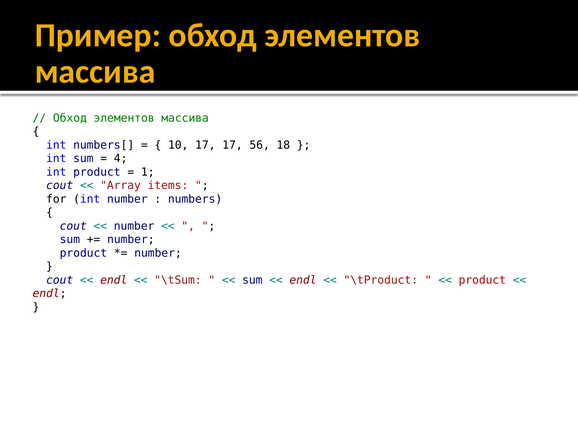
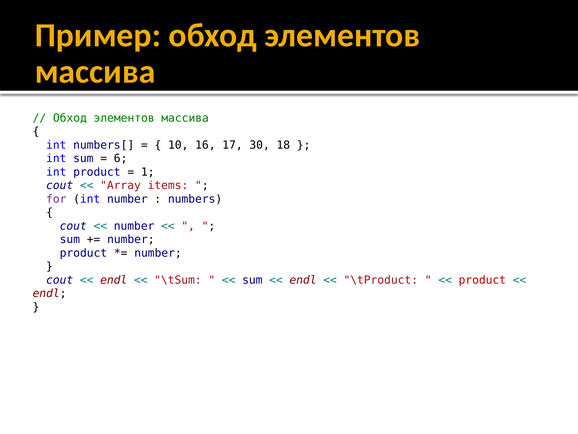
10 17: 17 -> 16
56: 56 -> 30
4: 4 -> 6
for colour: black -> purple
